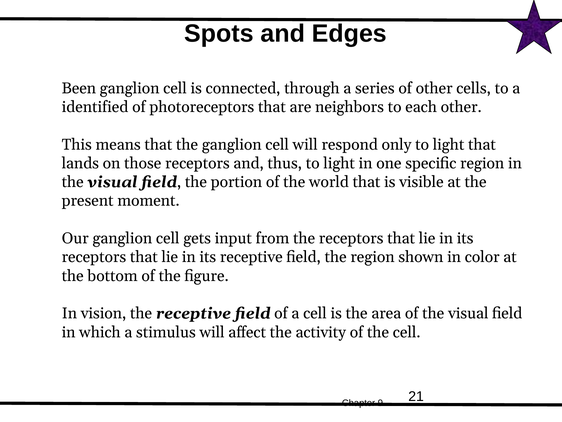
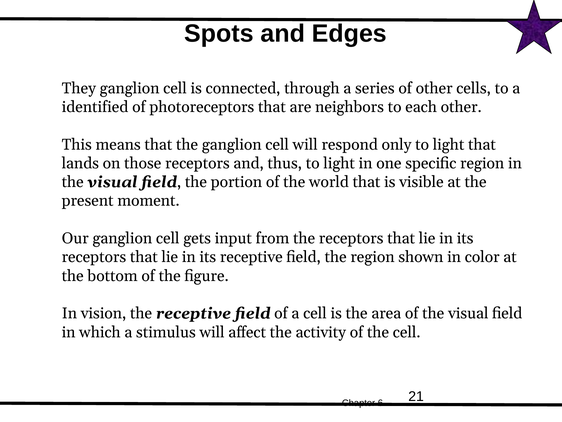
Been: Been -> They
9: 9 -> 6
